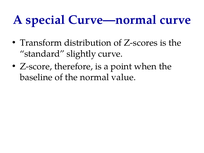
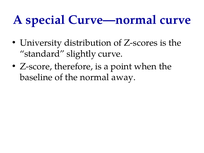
Transform: Transform -> University
value: value -> away
